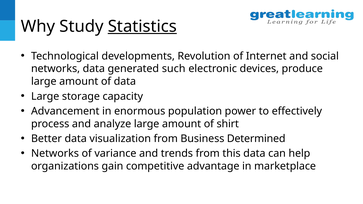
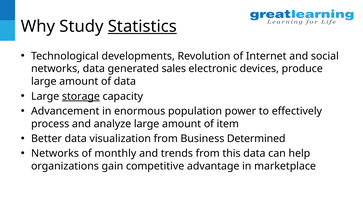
such: such -> sales
storage underline: none -> present
shirt: shirt -> item
variance: variance -> monthly
